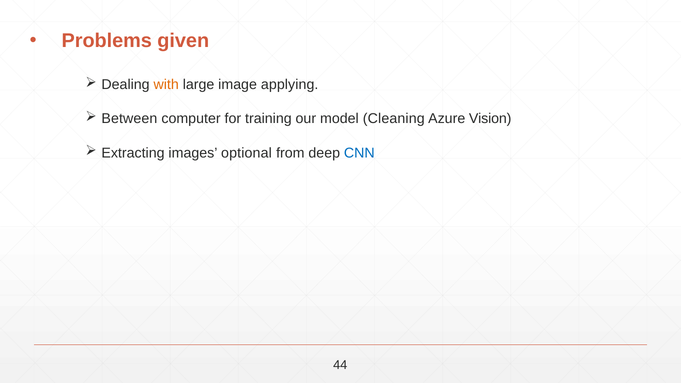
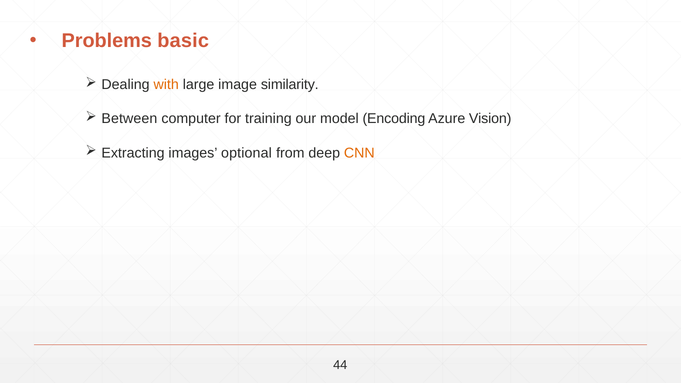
given: given -> basic
applying: applying -> similarity
Cleaning: Cleaning -> Encoding
CNN colour: blue -> orange
